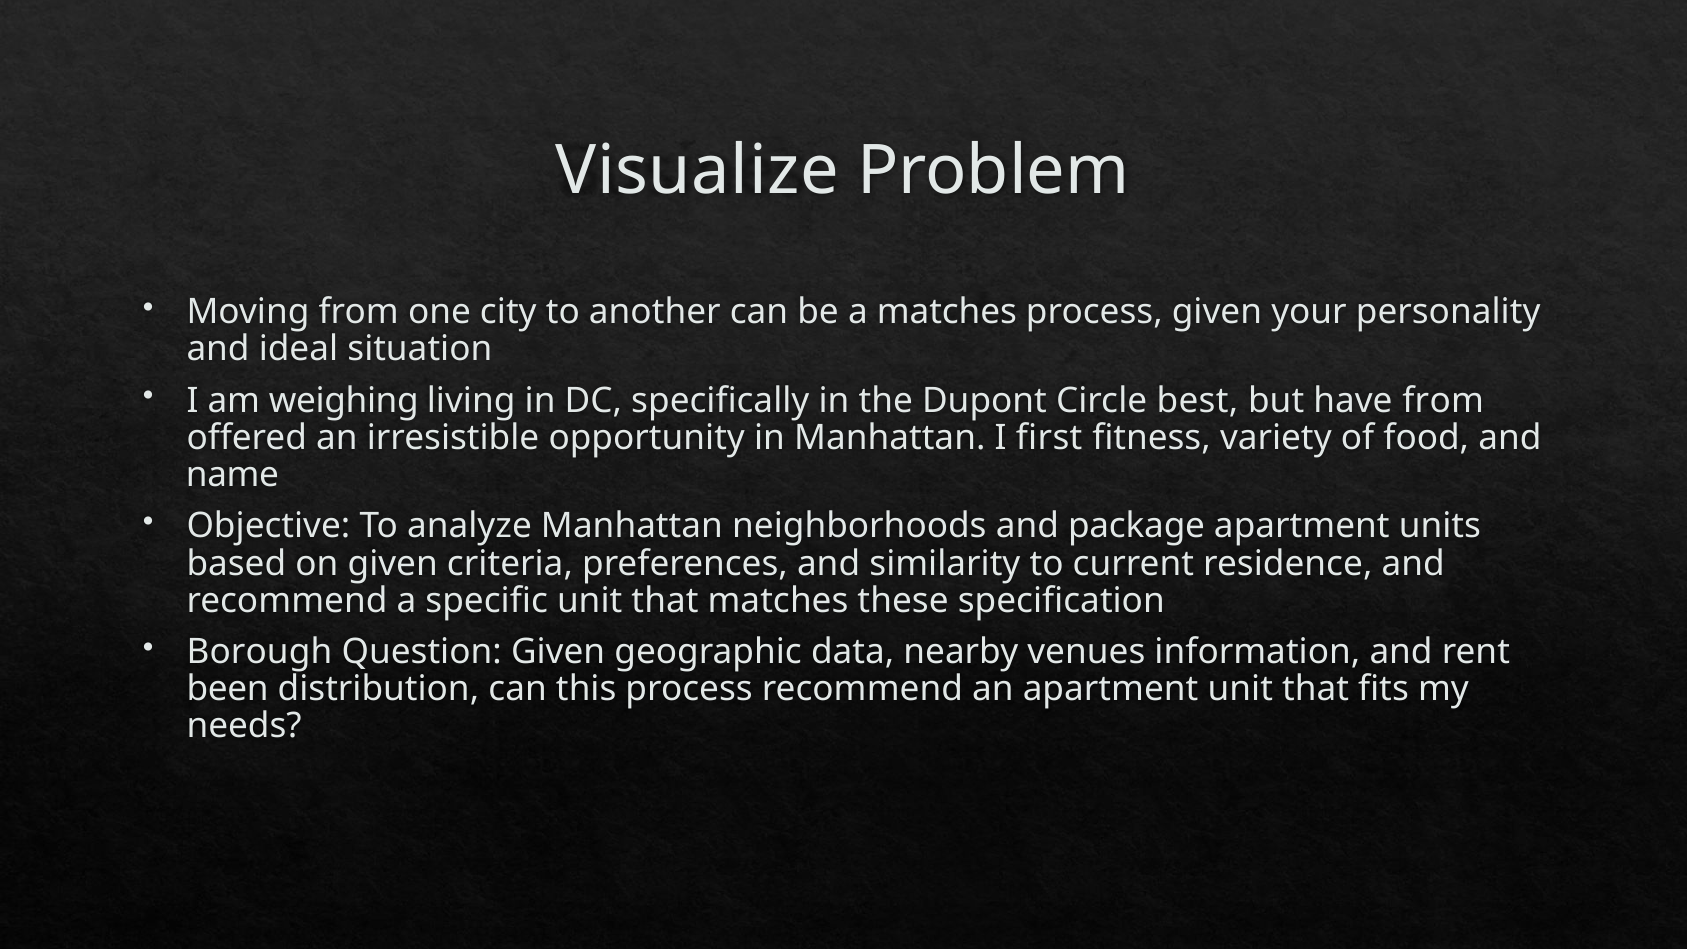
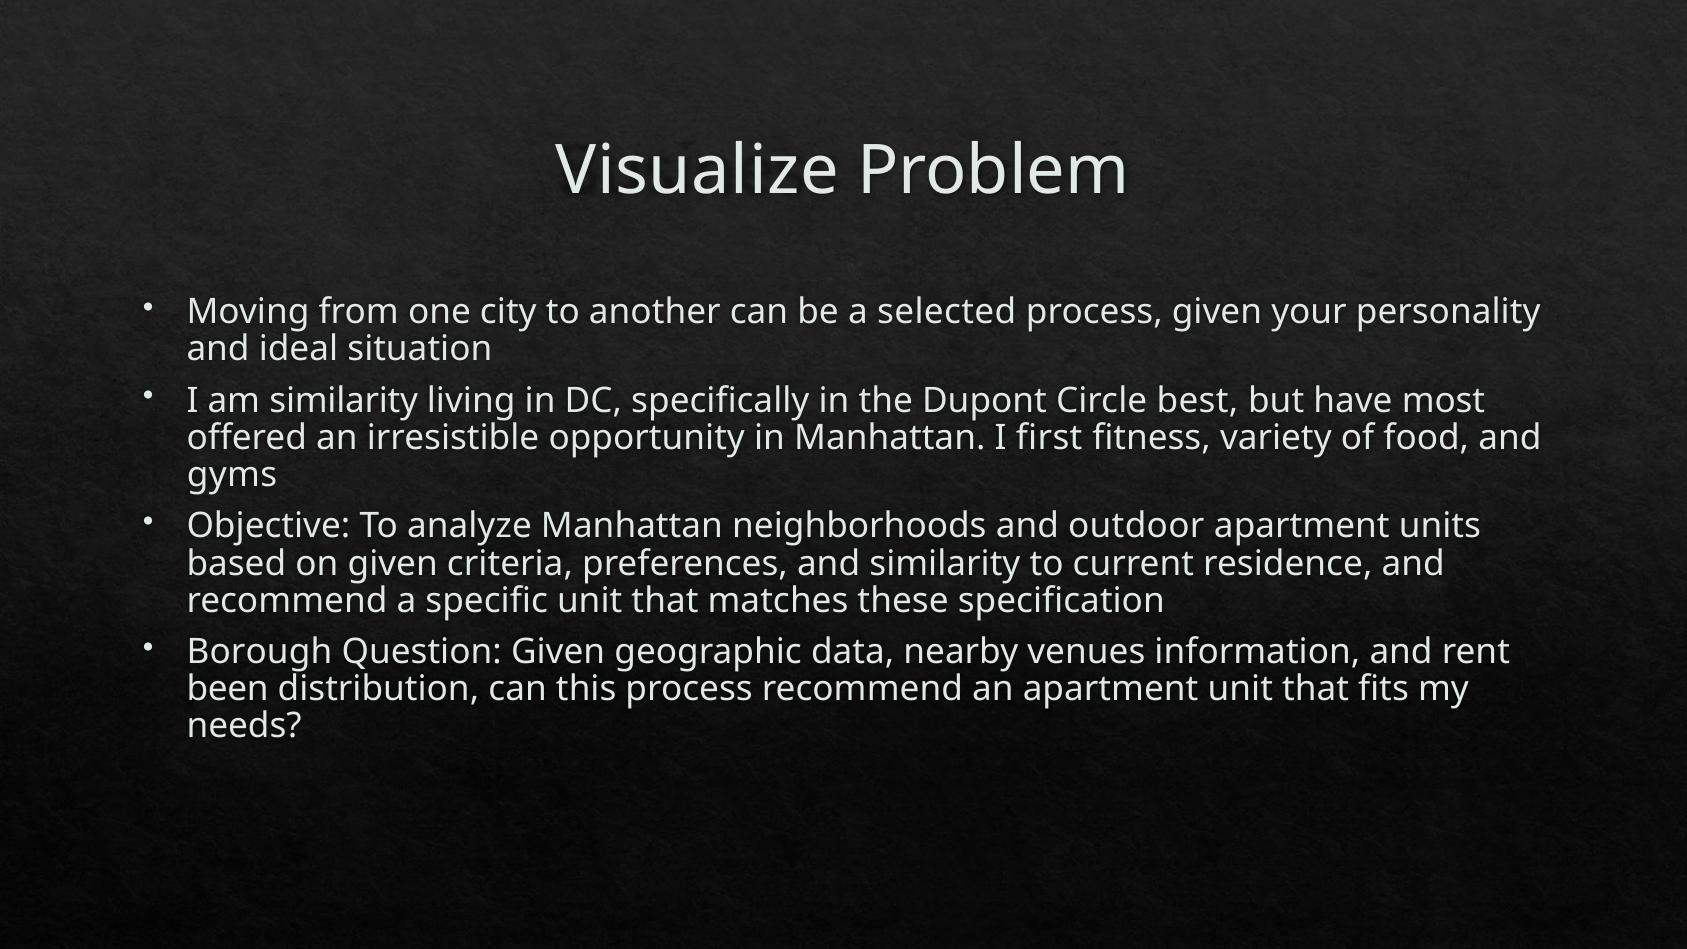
a matches: matches -> selected
am weighing: weighing -> similarity
have from: from -> most
name: name -> gyms
package: package -> outdoor
